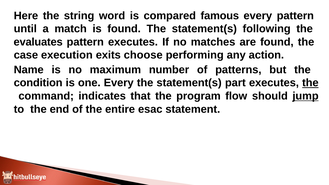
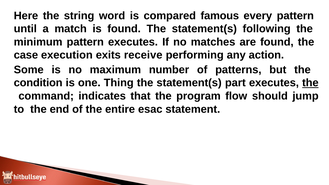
evaluates: evaluates -> minimum
choose: choose -> receive
Name: Name -> Some
one Every: Every -> Thing
jump underline: present -> none
